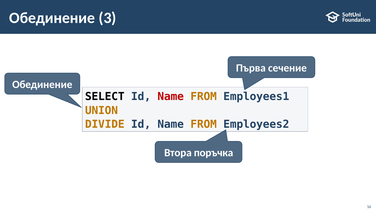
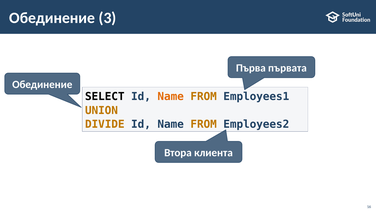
сечение: сечение -> първата
Name at (171, 96) colour: red -> orange
поръчка: поръчка -> клиента
